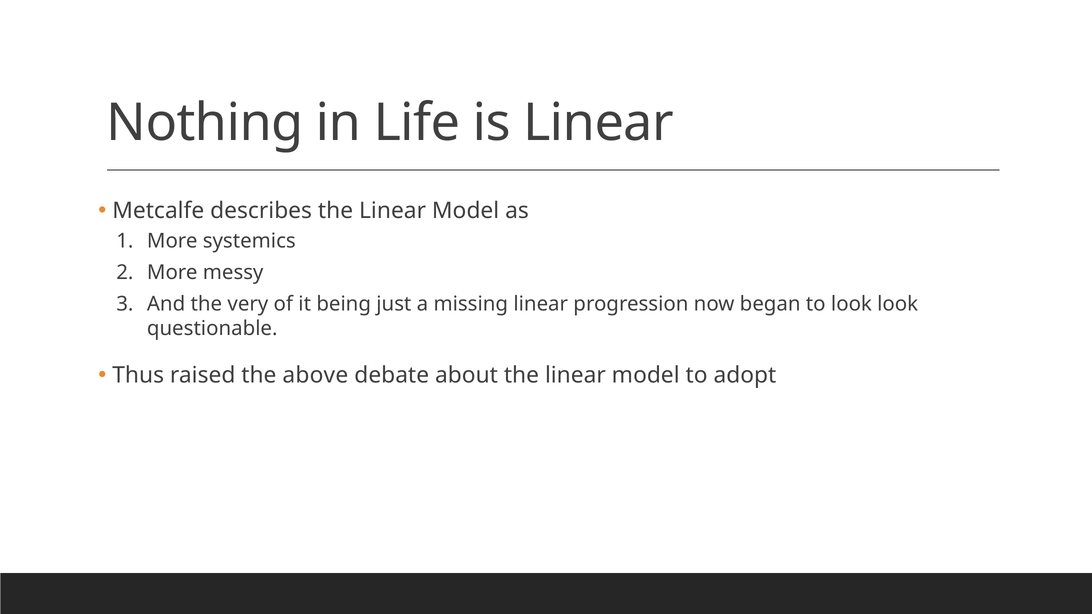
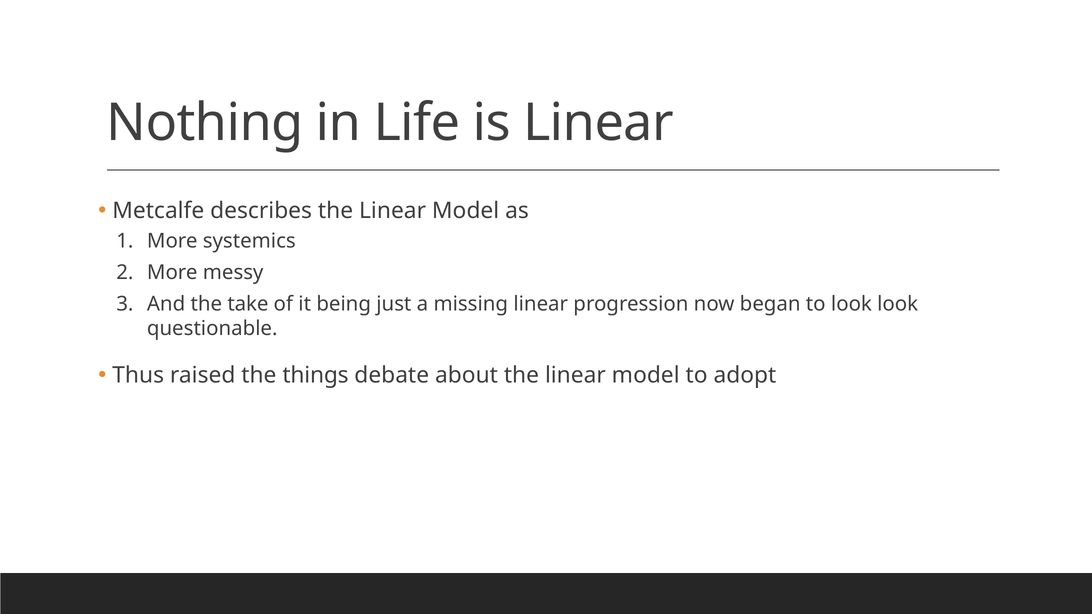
very: very -> take
above: above -> things
